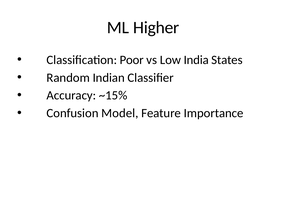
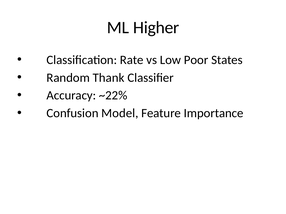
Poor: Poor -> Rate
India: India -> Poor
Indian: Indian -> Thank
~15%: ~15% -> ~22%
